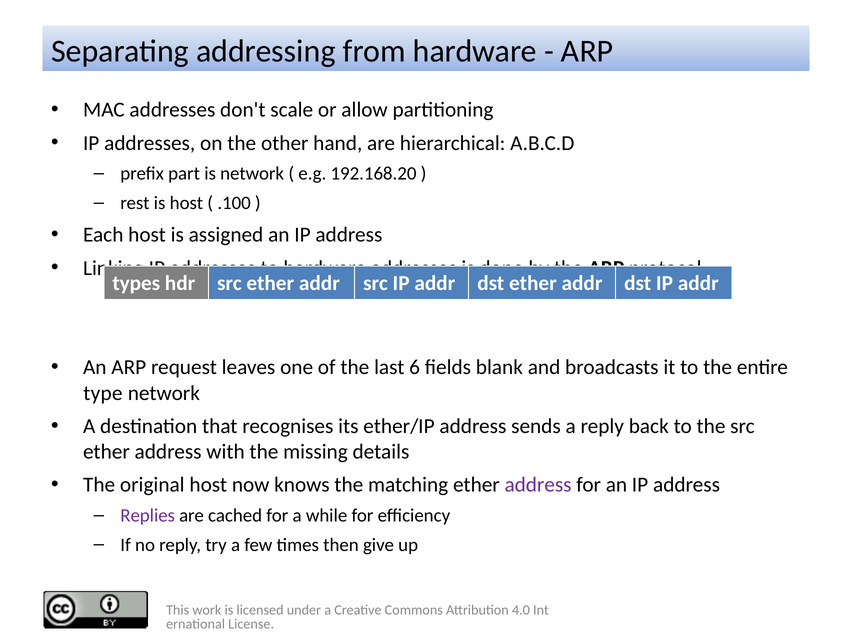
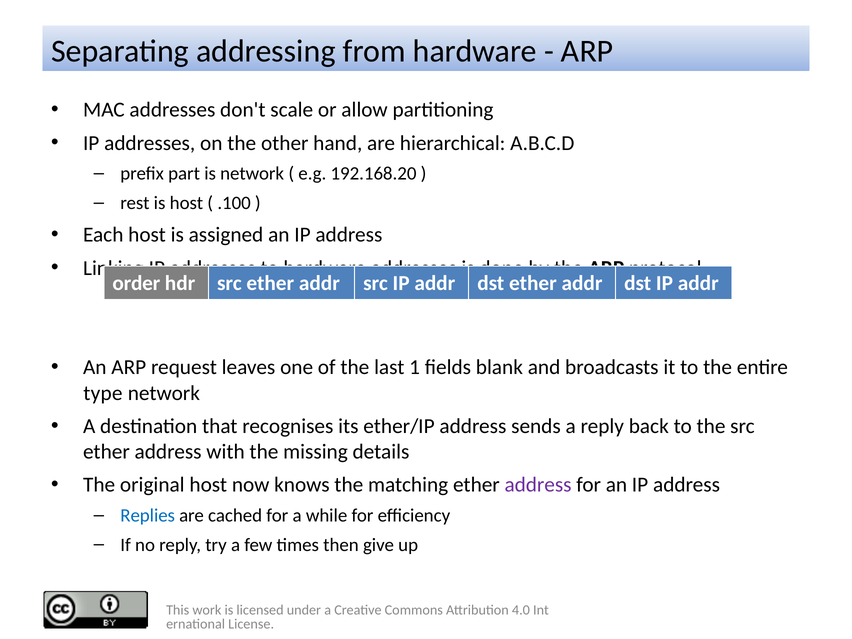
types: types -> order
6: 6 -> 1
Replies colour: purple -> blue
